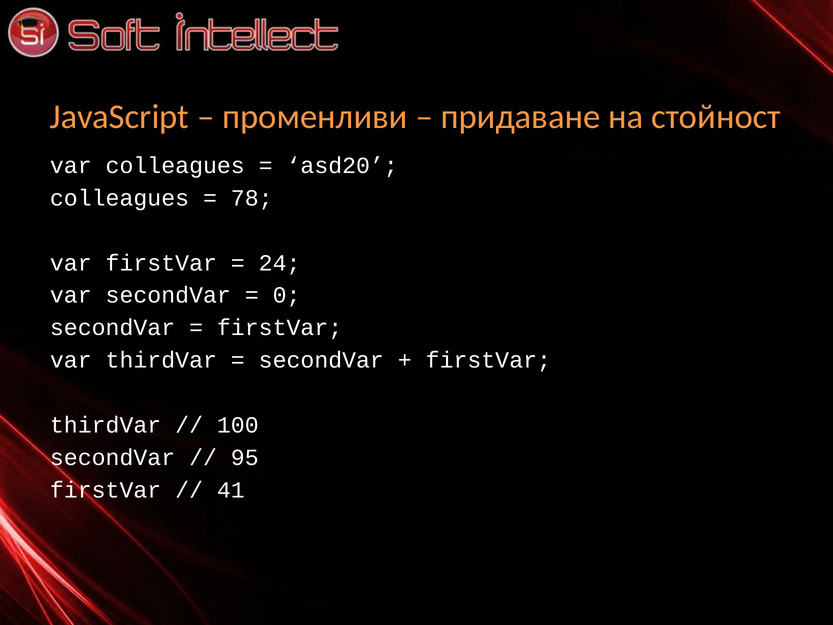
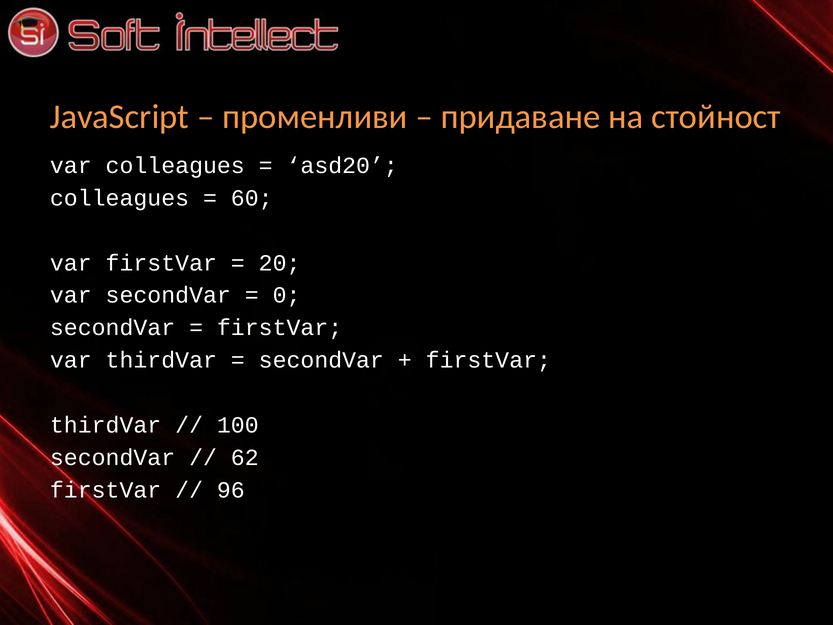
78: 78 -> 60
24: 24 -> 20
95: 95 -> 62
41: 41 -> 96
